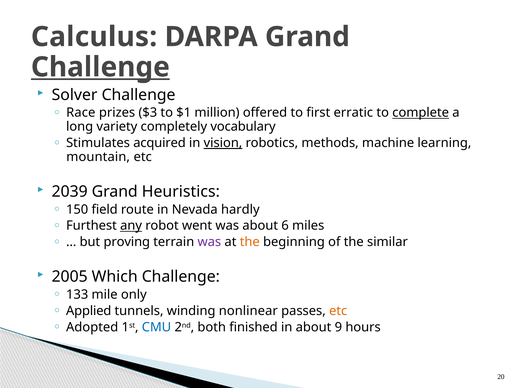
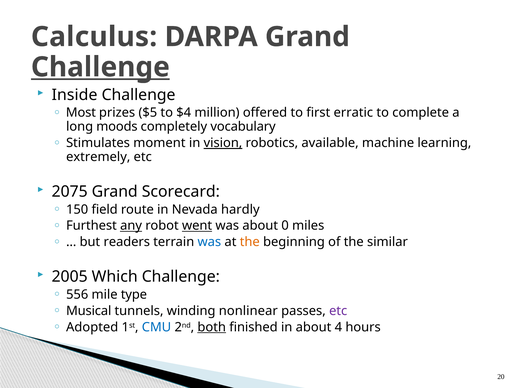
Solver: Solver -> Inside
Race: Race -> Most
$3: $3 -> $5
$1: $1 -> $4
complete underline: present -> none
variety: variety -> moods
acquired: acquired -> moment
methods: methods -> available
mountain: mountain -> extremely
2039: 2039 -> 2075
Heuristics: Heuristics -> Scorecard
went underline: none -> present
6: 6 -> 0
proving: proving -> readers
was at (209, 242) colour: purple -> blue
133: 133 -> 556
only: only -> type
Applied: Applied -> Musical
etc at (338, 311) colour: orange -> purple
both underline: none -> present
9: 9 -> 4
